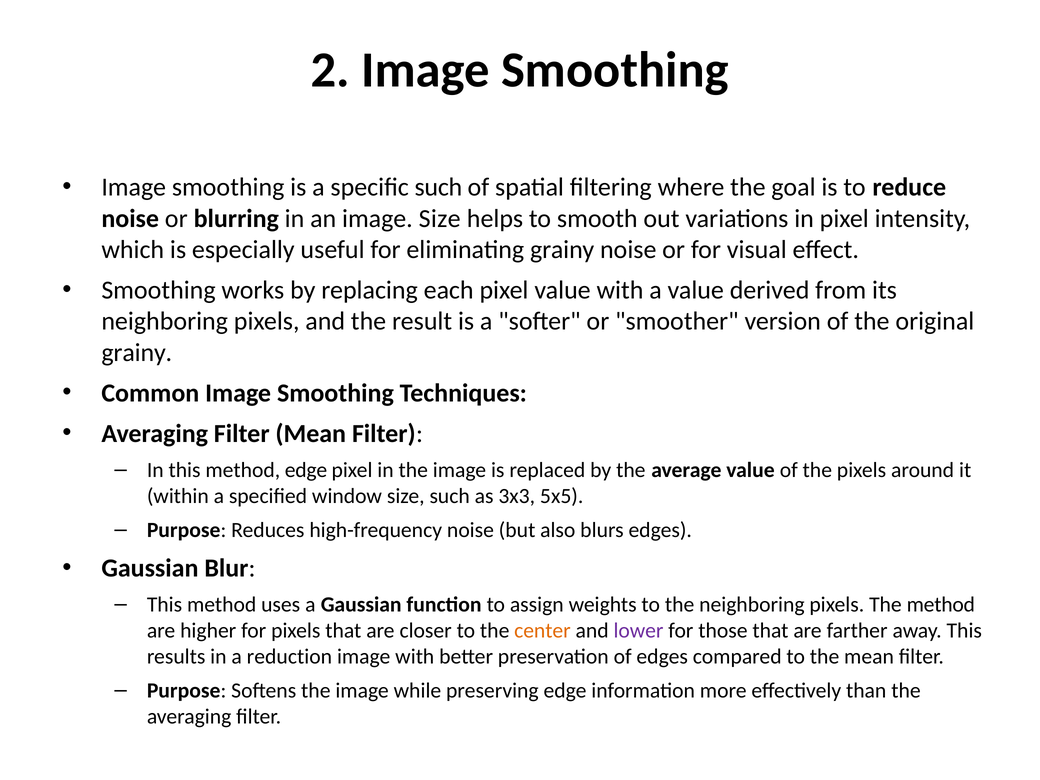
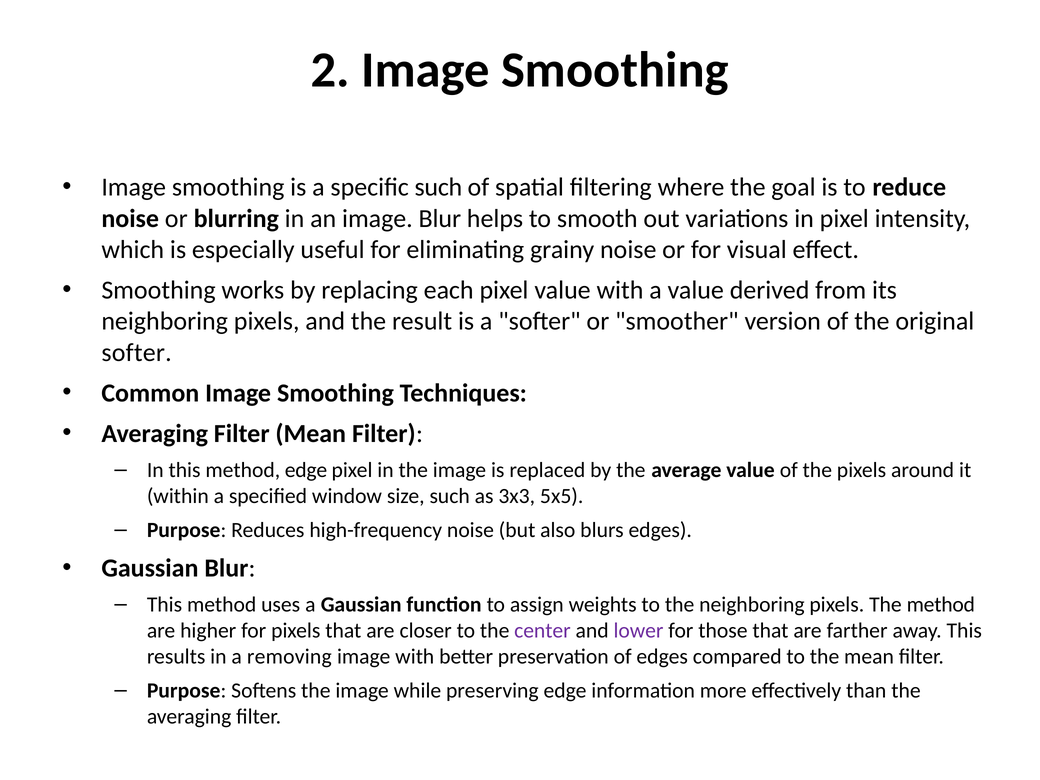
image Size: Size -> Blur
grainy at (137, 353): grainy -> softer
center colour: orange -> purple
reduction: reduction -> removing
